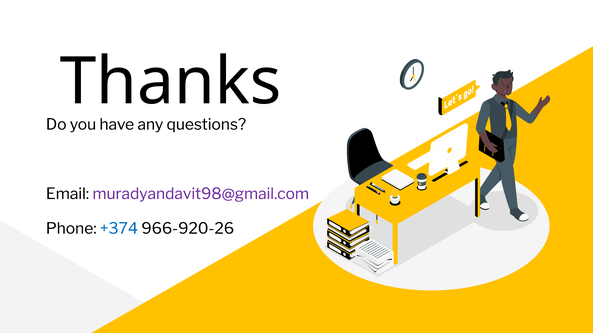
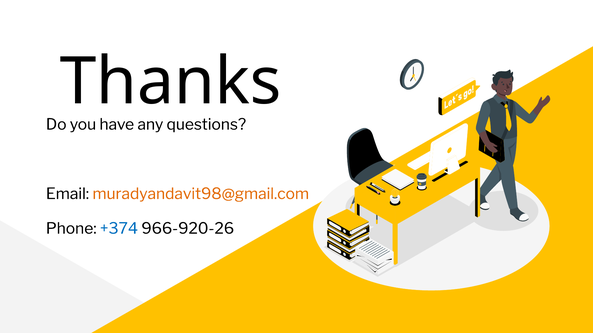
muradyandavit98@gmail.com colour: purple -> orange
